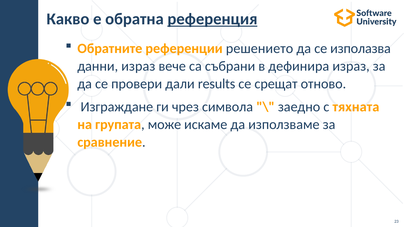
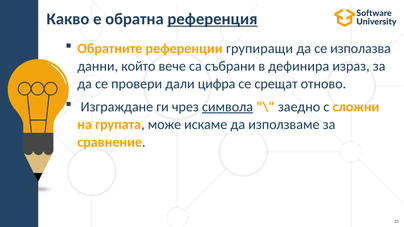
решението: решението -> групиращи
данни израз: израз -> който
results: results -> цифра
символа underline: none -> present
тяхната: тяхната -> сложни
